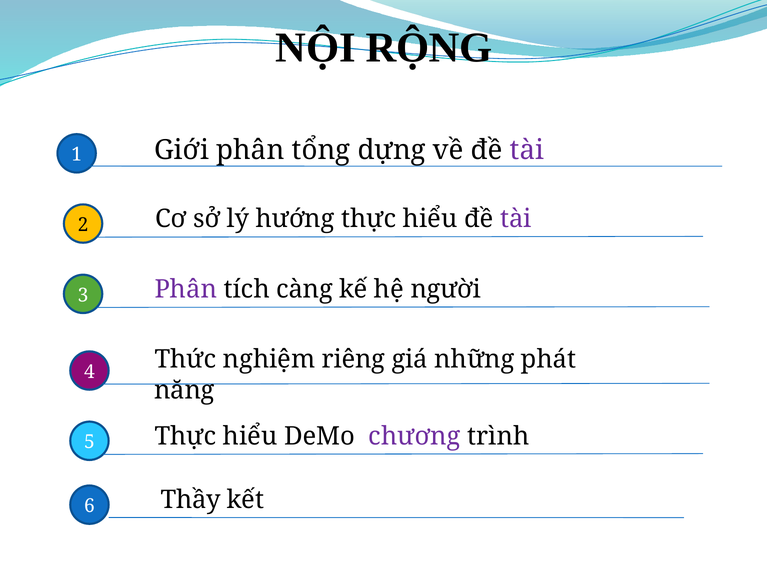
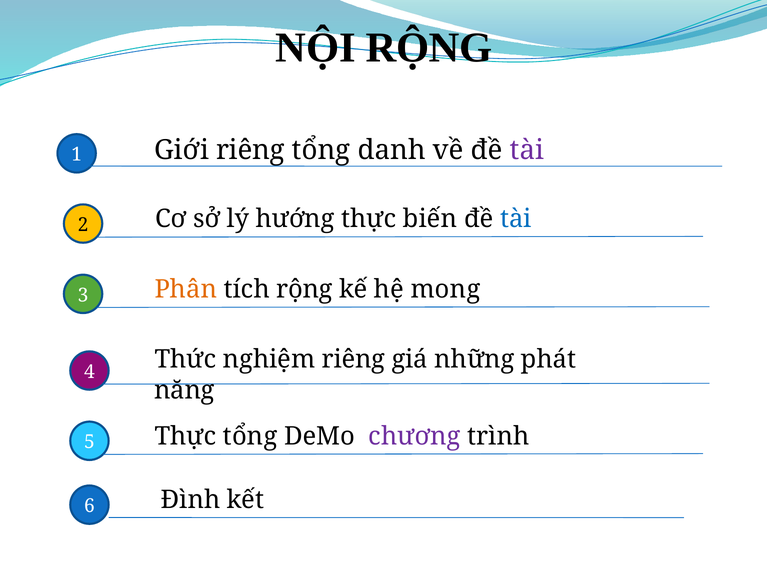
Giới phân: phân -> riêng
dựng: dựng -> danh
hiểu at (430, 219): hiểu -> biến
tài at (516, 219) colour: purple -> blue
Phân at (186, 289) colour: purple -> orange
tích càng: càng -> rộng
người: người -> mong
5 Thực hiểu: hiểu -> tổng
Thầy: Thầy -> Đình
